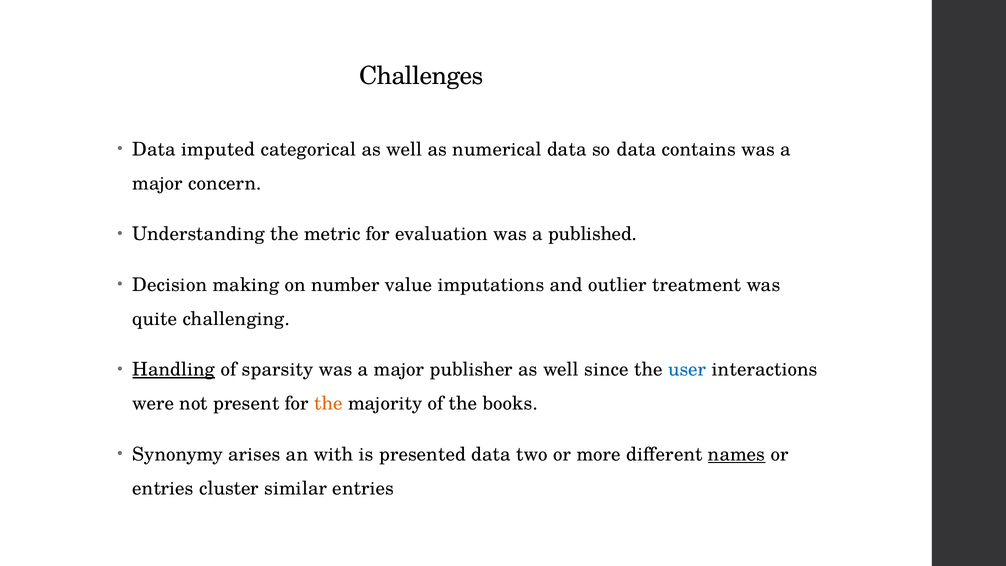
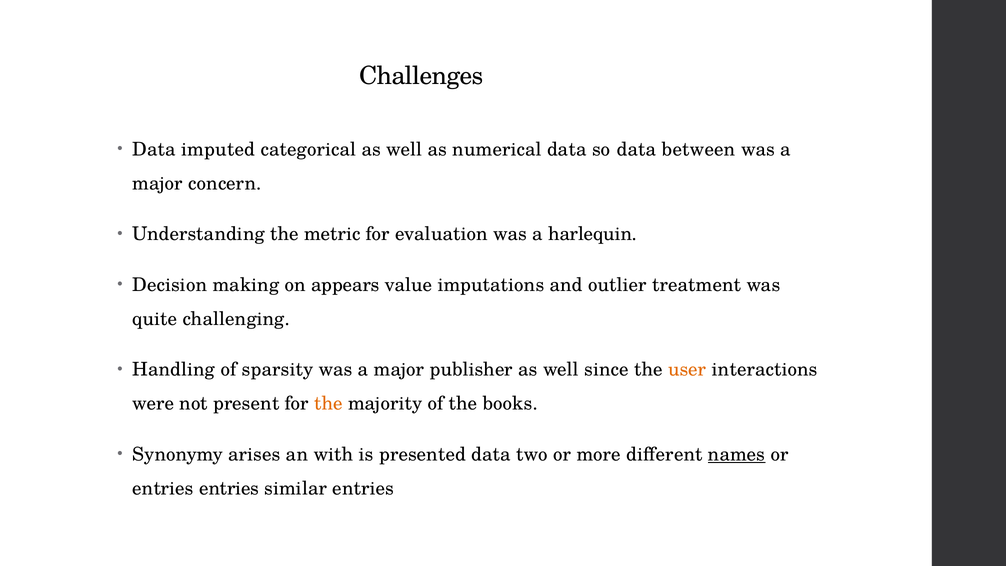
contains: contains -> between
published: published -> harlequin
number: number -> appears
Handling underline: present -> none
user colour: blue -> orange
entries cluster: cluster -> entries
